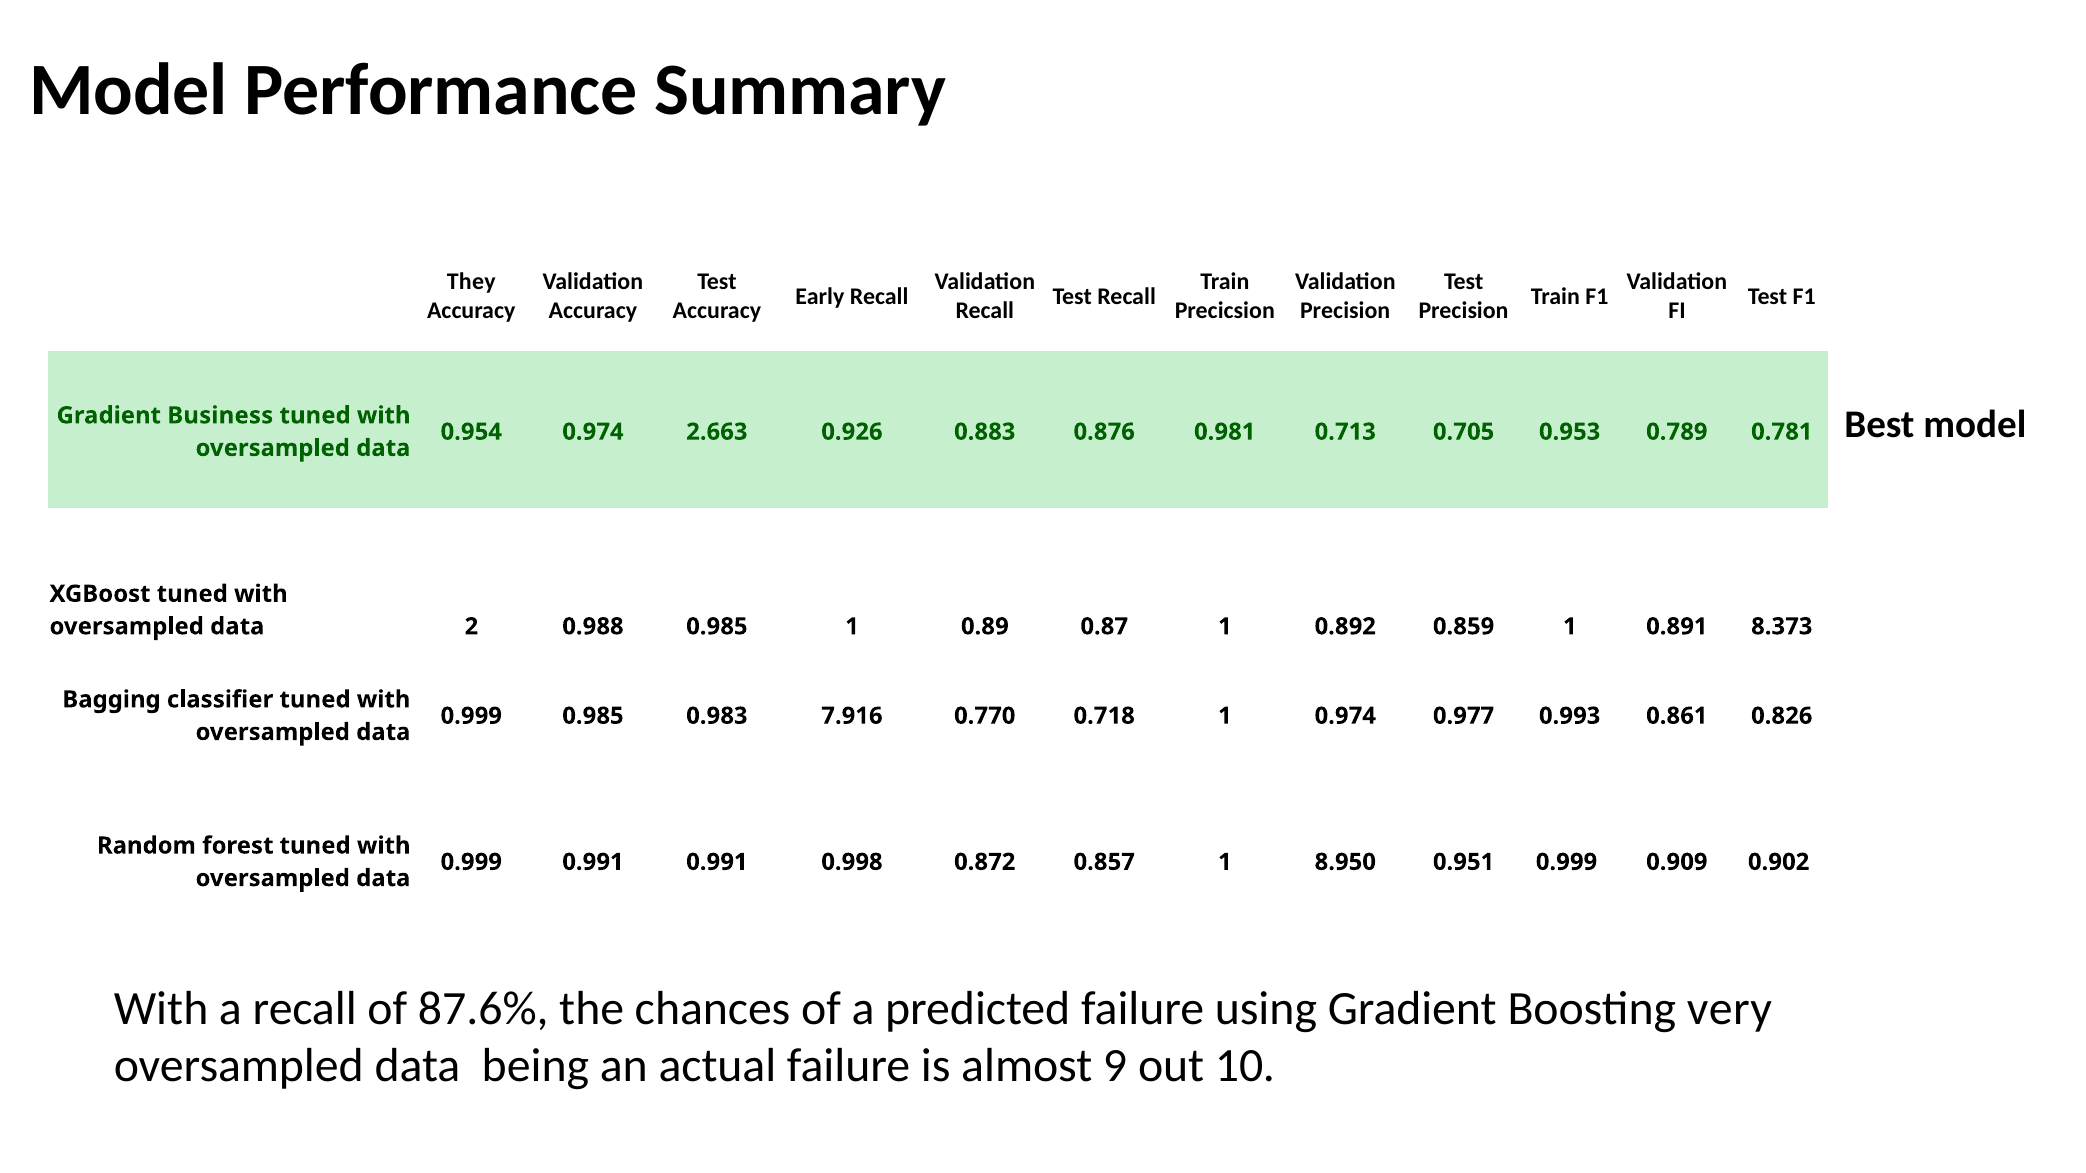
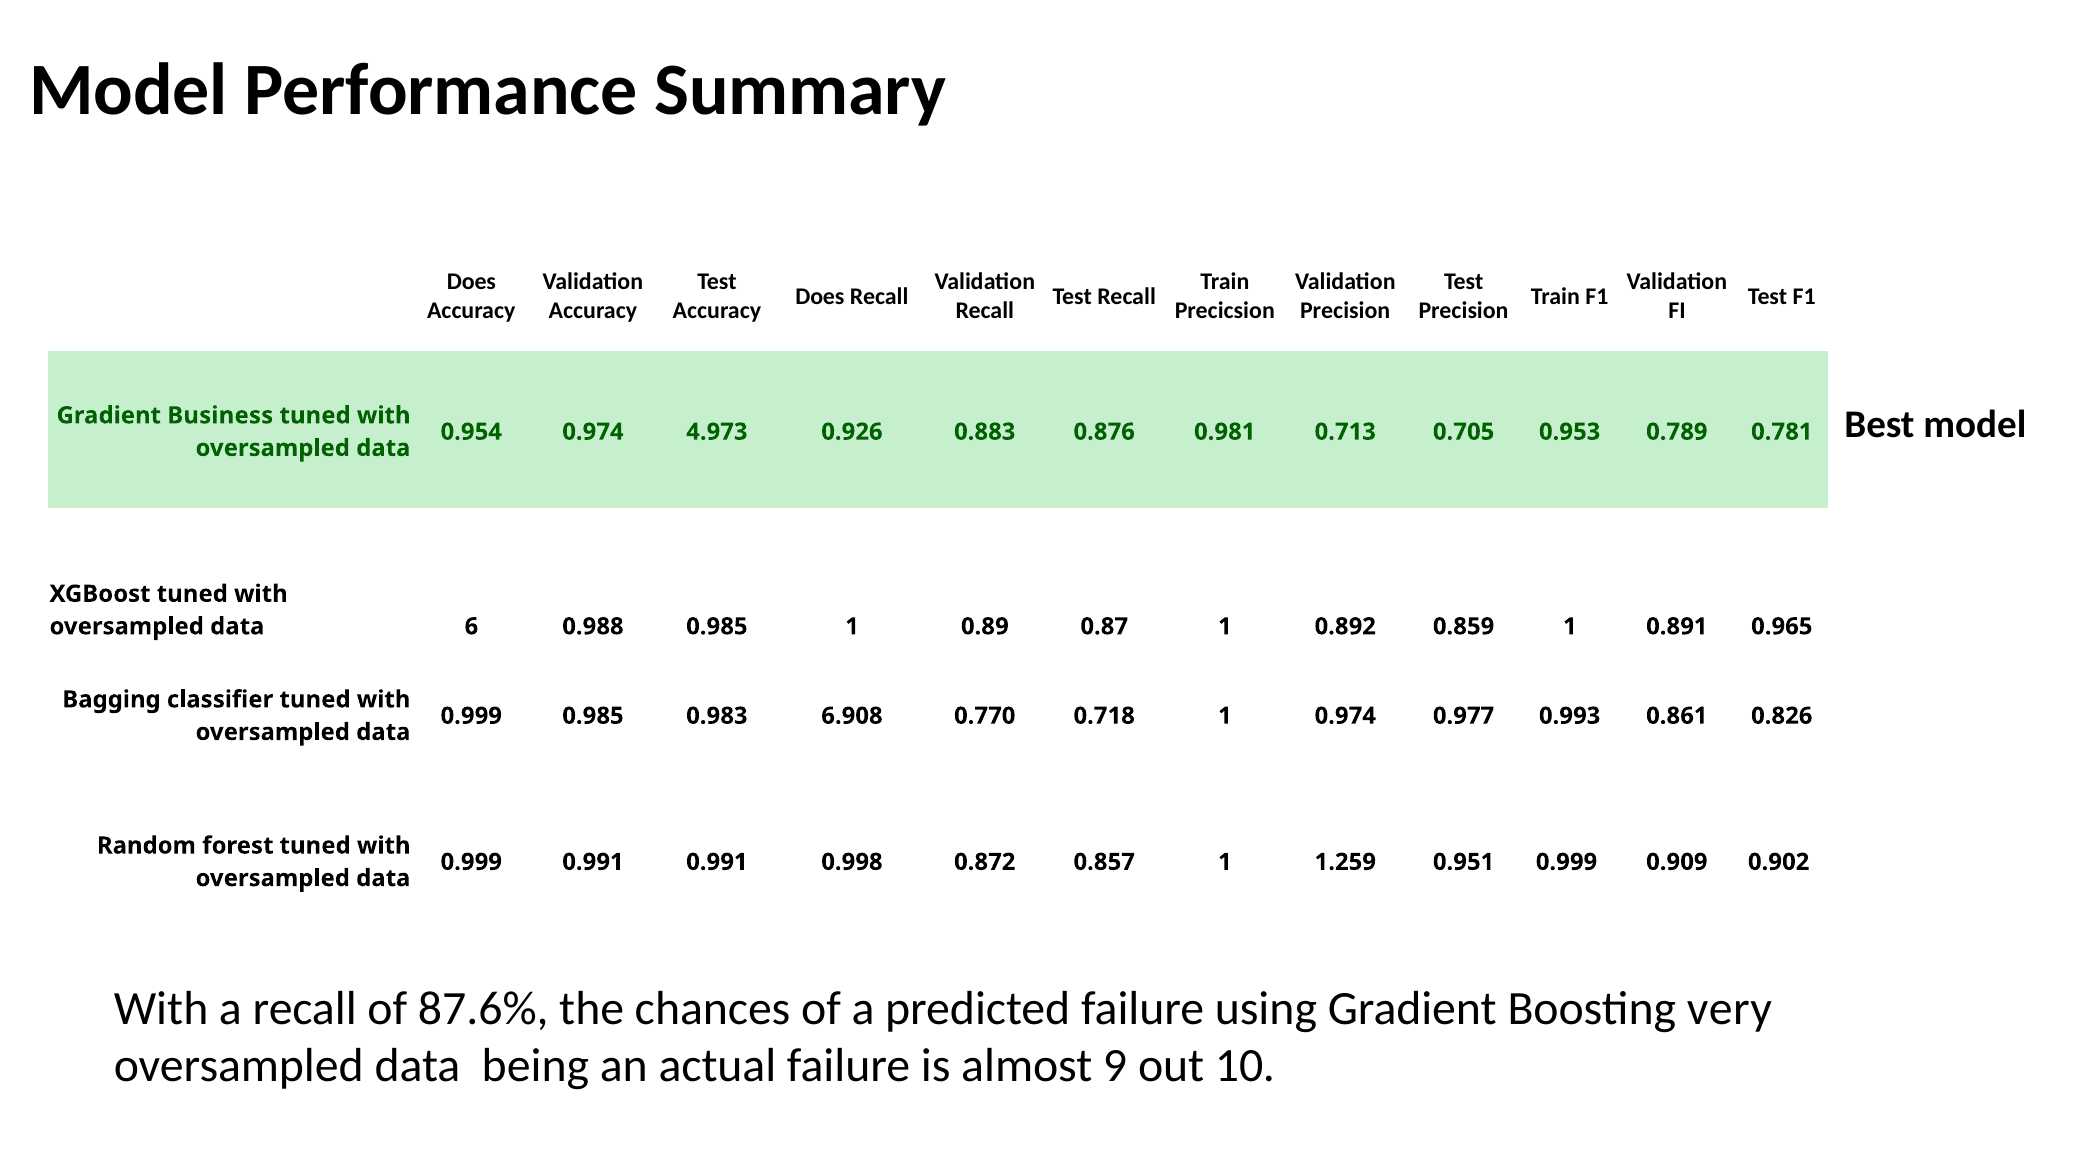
They at (471, 282): They -> Does
Early at (820, 296): Early -> Does
2.663: 2.663 -> 4.973
2: 2 -> 6
8.373: 8.373 -> 0.965
7.916: 7.916 -> 6.908
8.950: 8.950 -> 1.259
